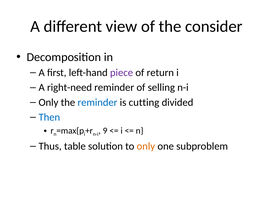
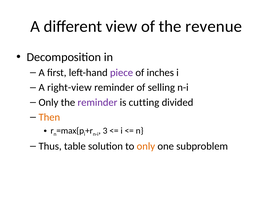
consider: consider -> revenue
return: return -> inches
right-need: right-need -> right-view
reminder at (97, 103) colour: blue -> purple
Then colour: blue -> orange
9: 9 -> 3
